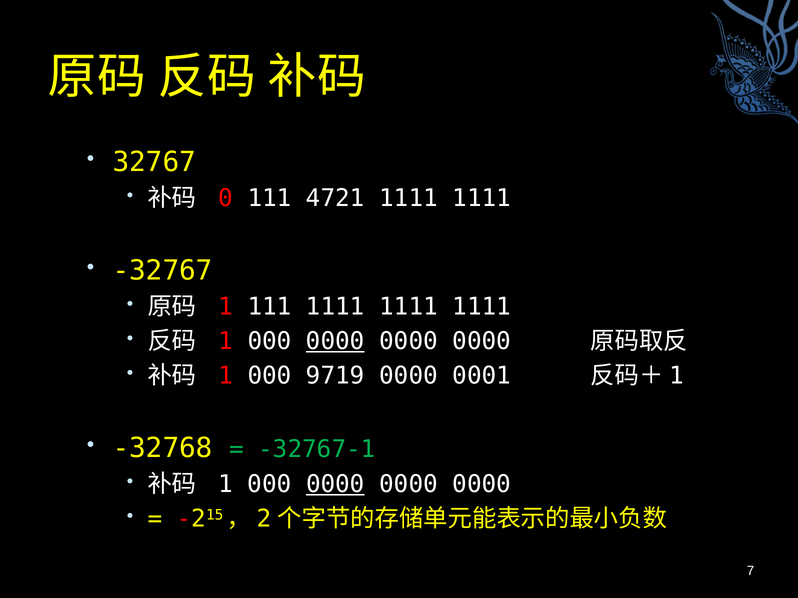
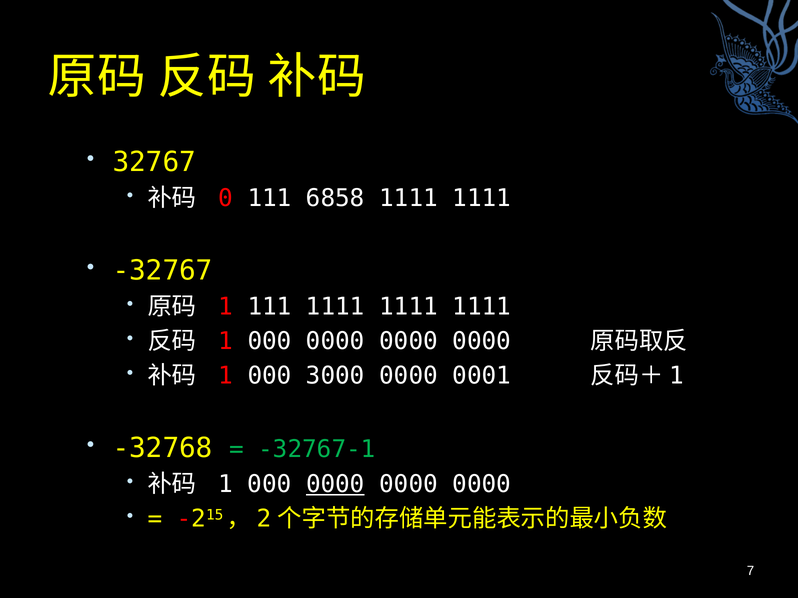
4721: 4721 -> 6858
0000 at (335, 342) underline: present -> none
9719: 9719 -> 3000
